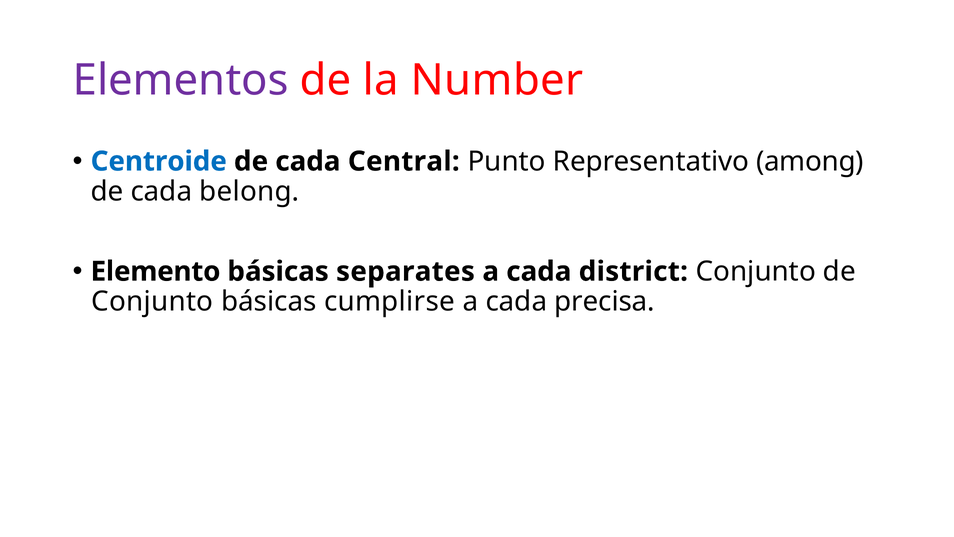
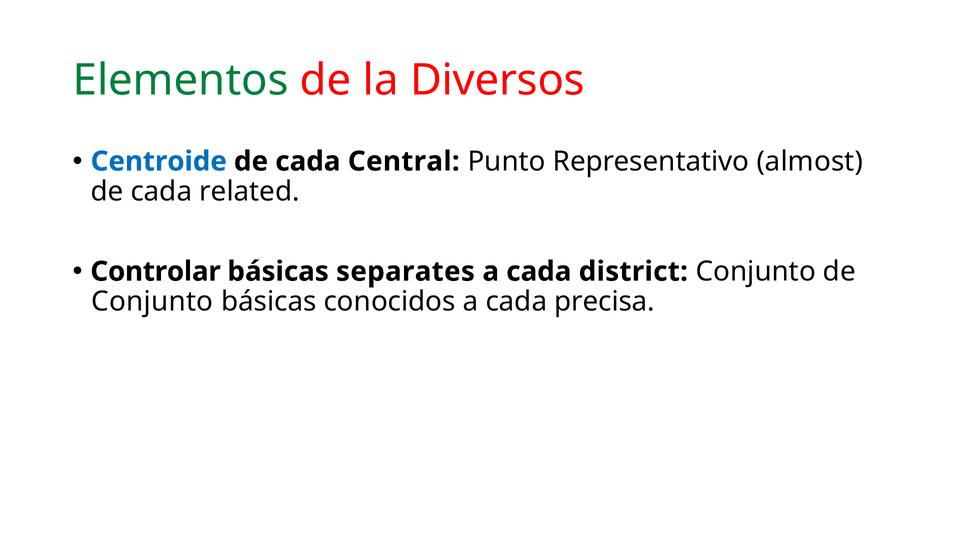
Elementos colour: purple -> green
Number: Number -> Diversos
among: among -> almost
belong: belong -> related
Elemento: Elemento -> Controlar
cumplirse: cumplirse -> conocidos
